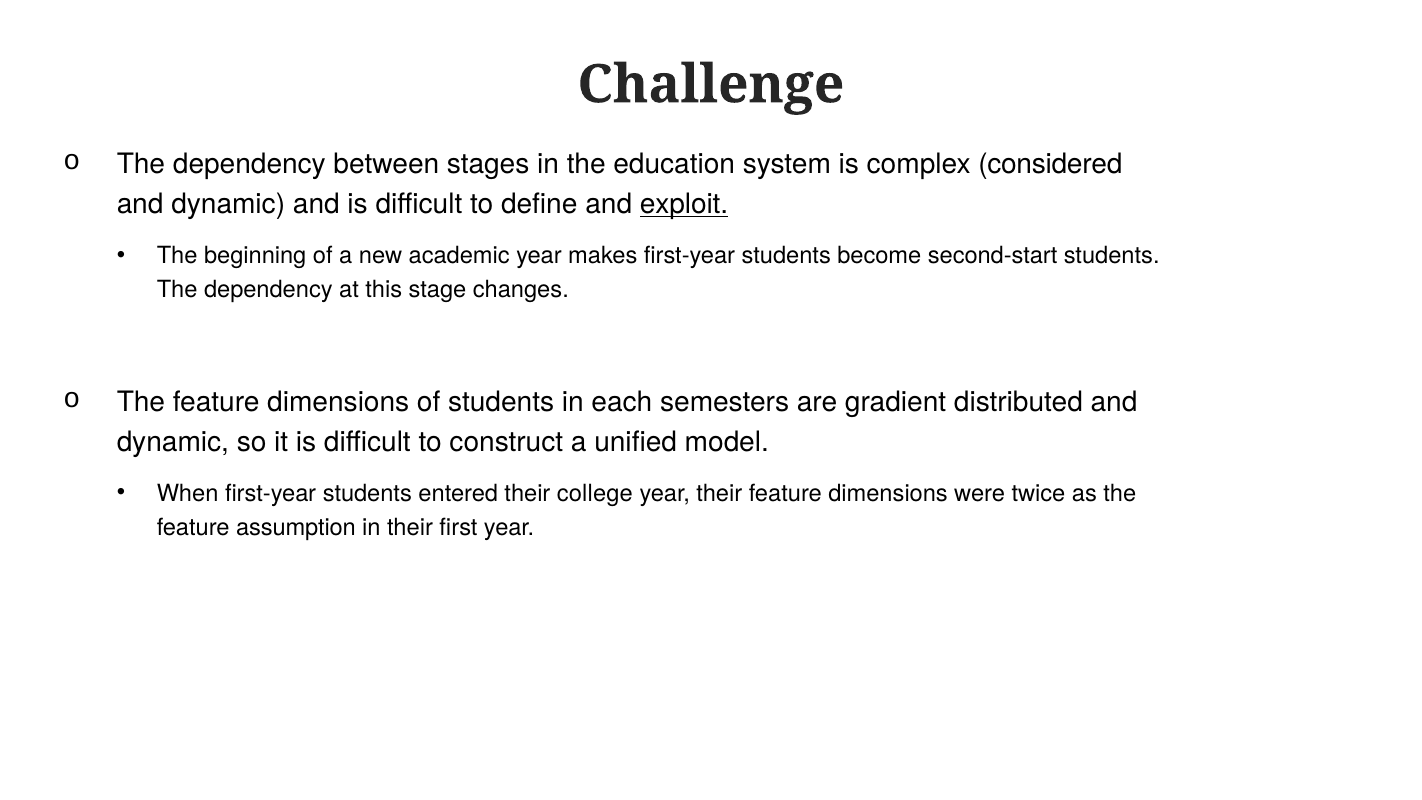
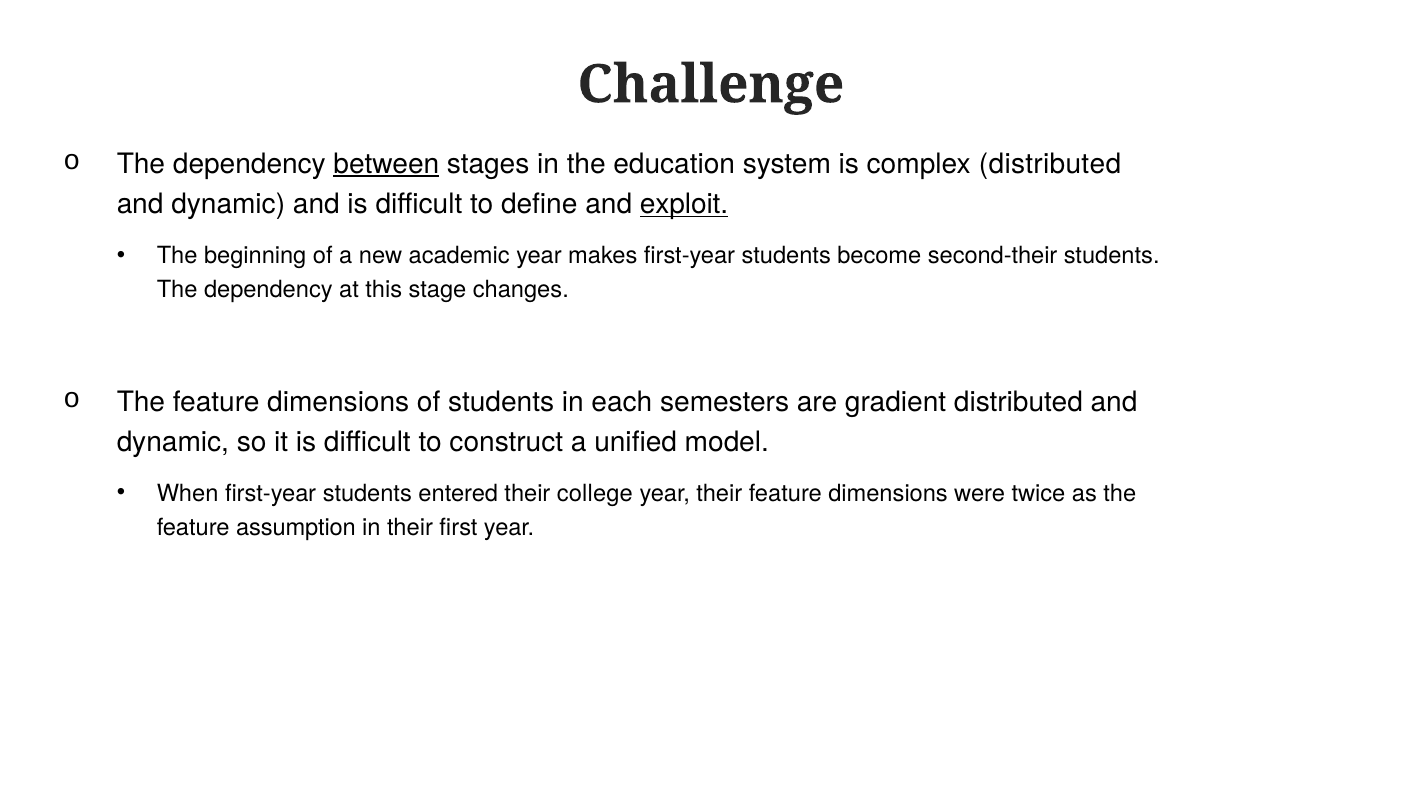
between underline: none -> present
complex considered: considered -> distributed
second-start: second-start -> second-their
